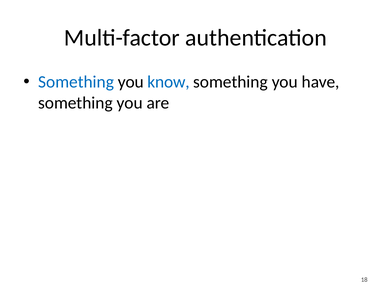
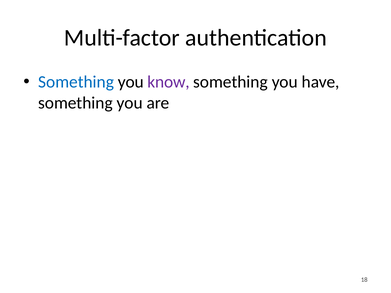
know colour: blue -> purple
